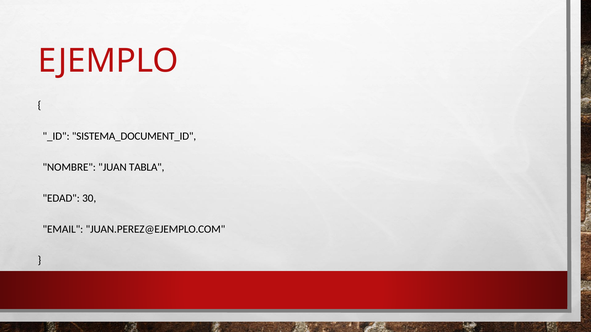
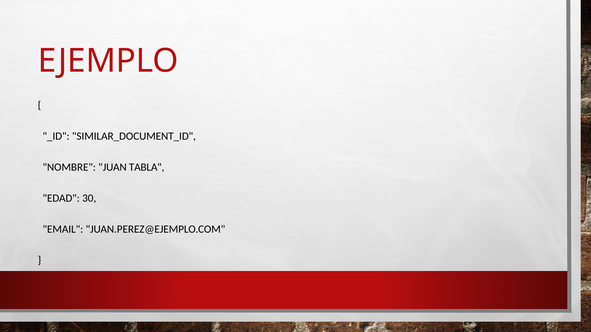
SISTEMA_DOCUMENT_ID: SISTEMA_DOCUMENT_ID -> SIMILAR_DOCUMENT_ID
